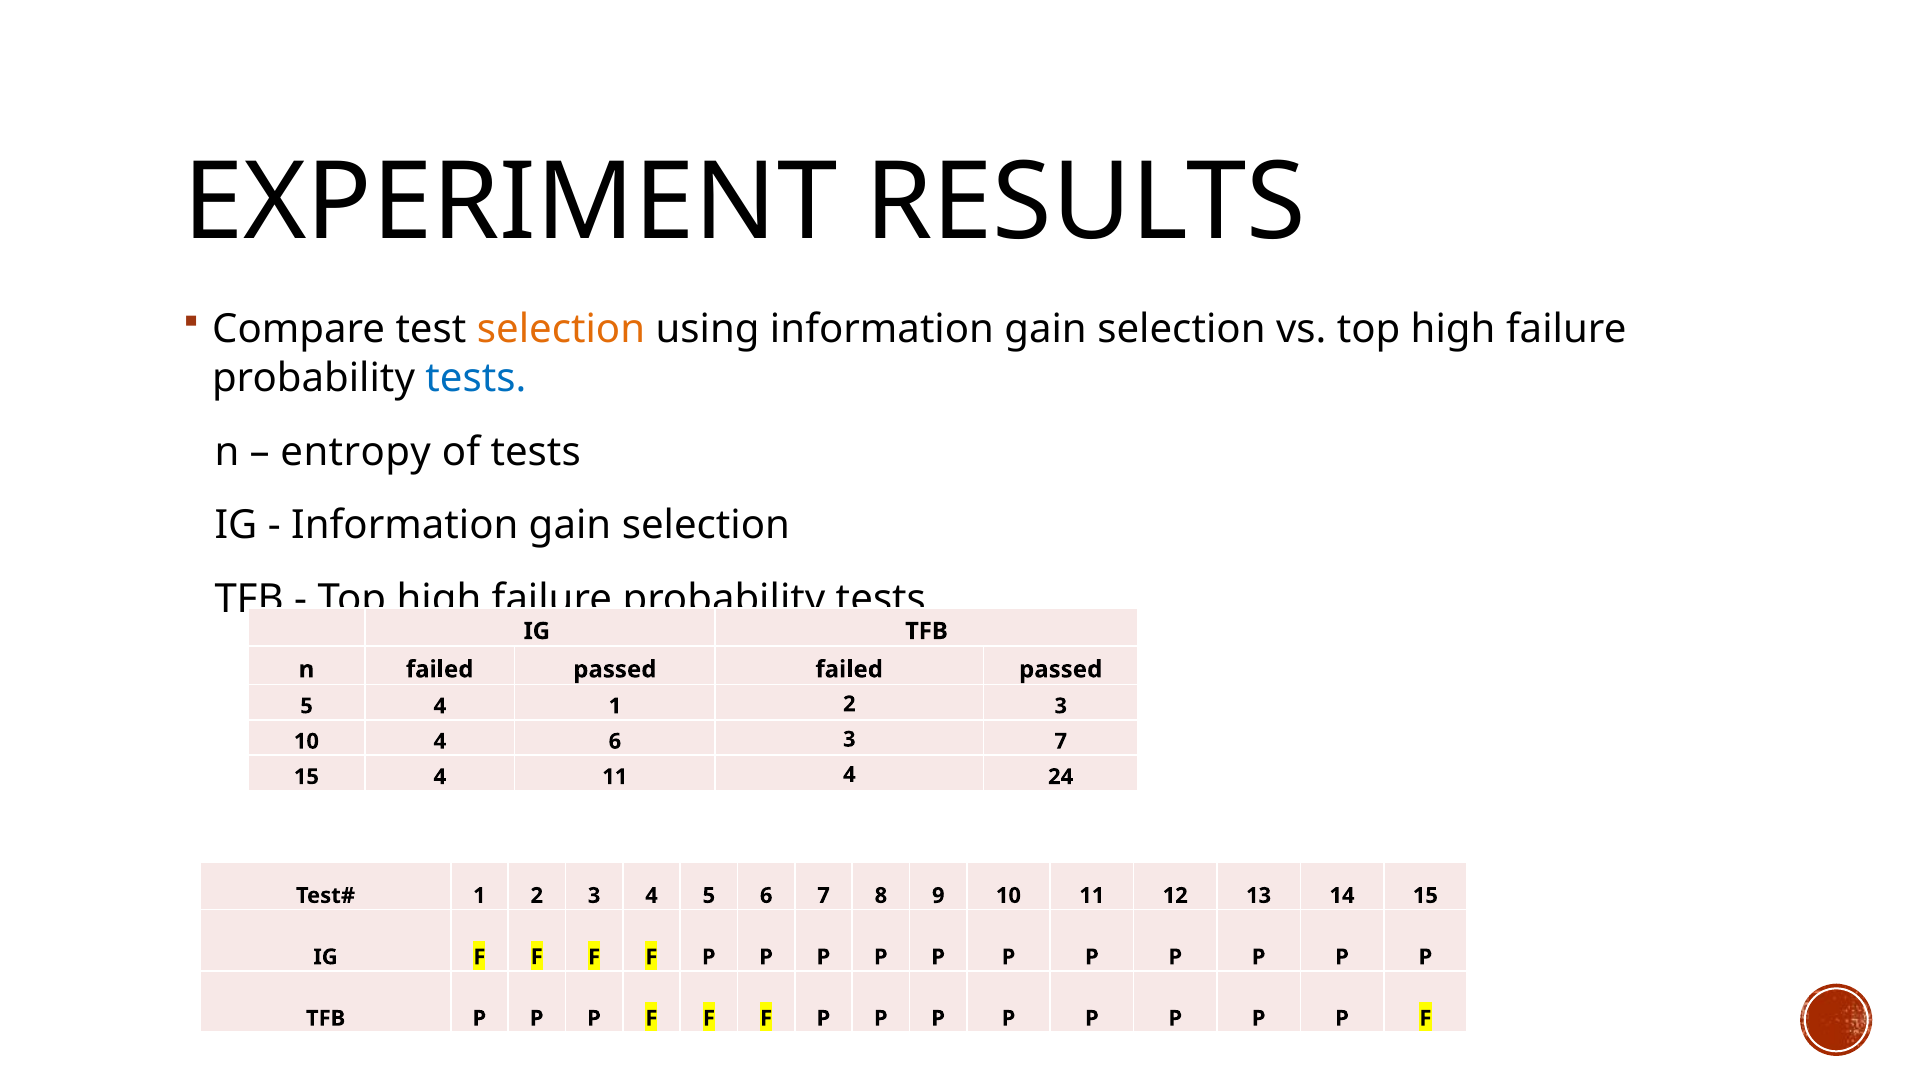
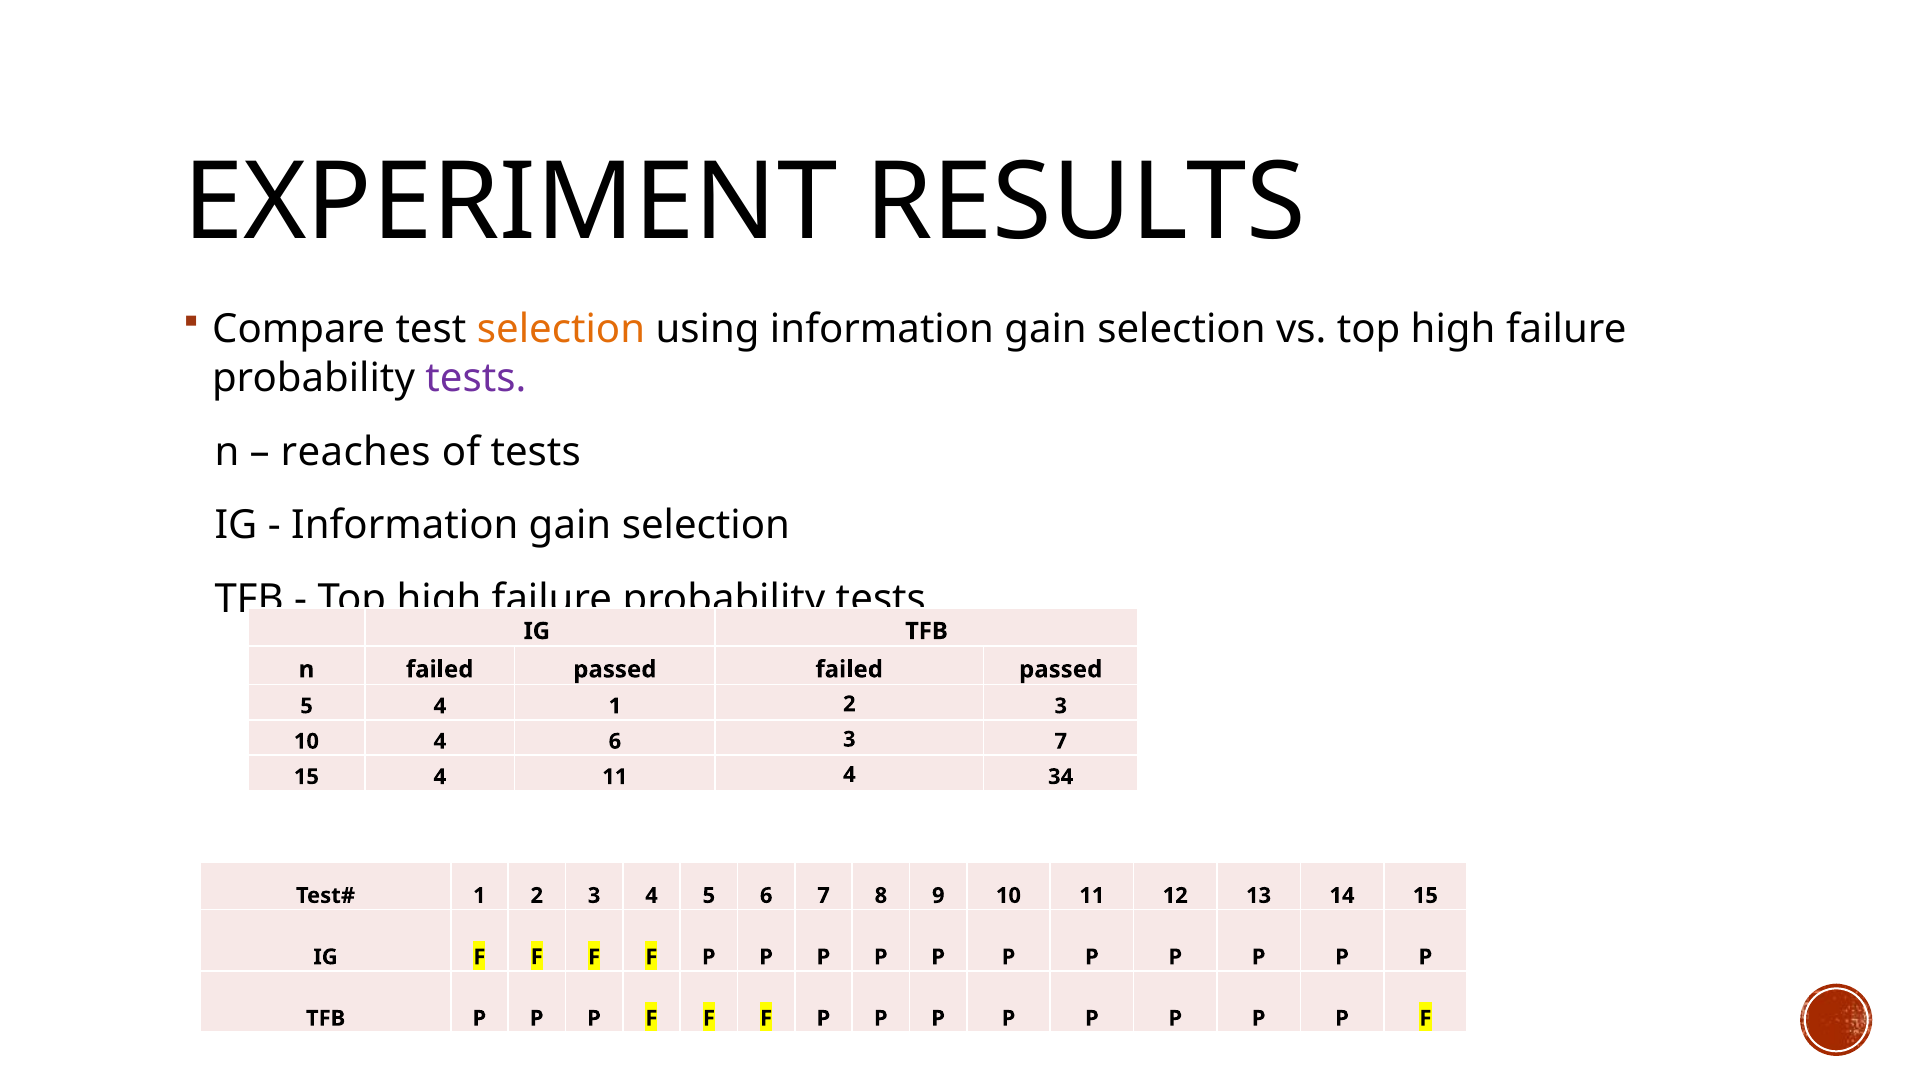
tests at (476, 379) colour: blue -> purple
entropy: entropy -> reaches
24: 24 -> 34
